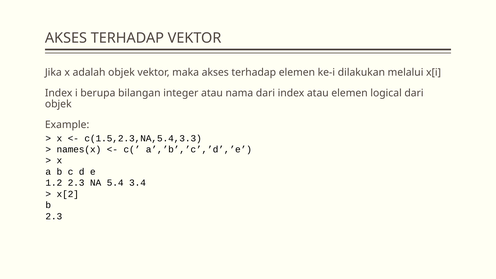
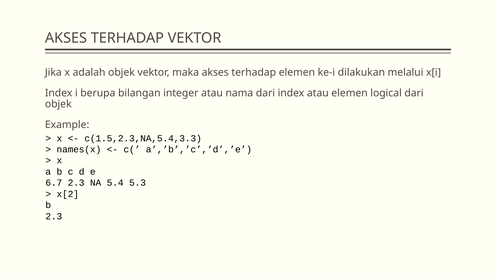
1.2: 1.2 -> 6.7
3.4: 3.4 -> 5.3
